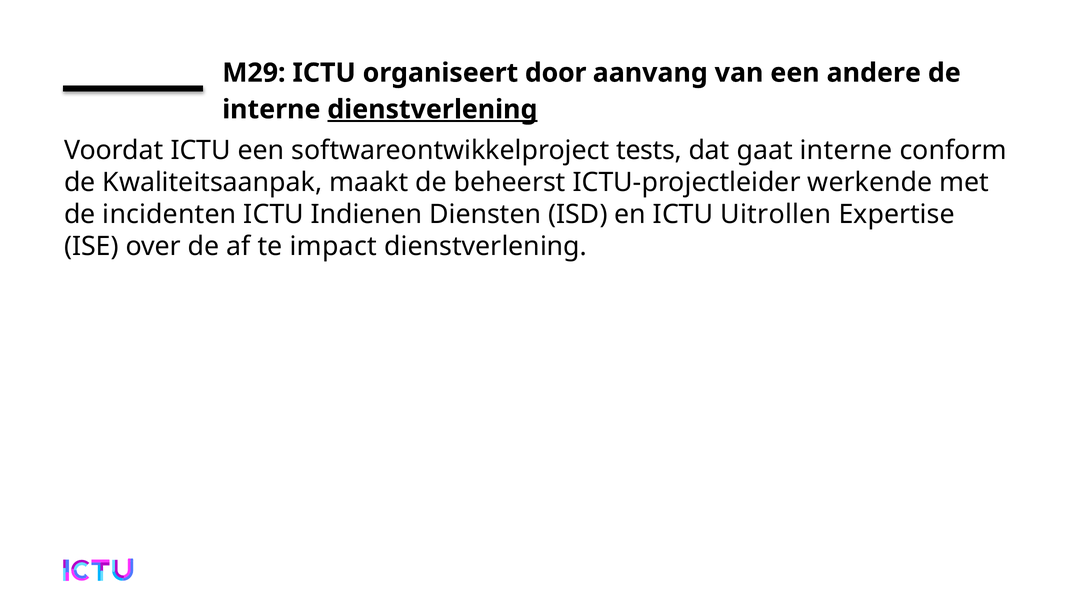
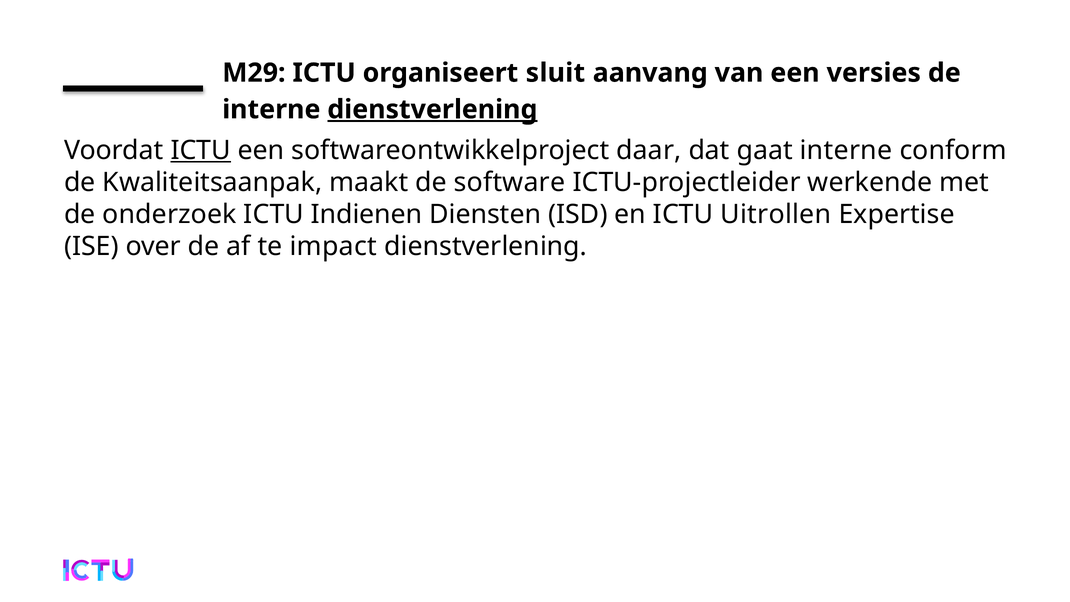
door: door -> sluit
andere: andere -> versies
ICTU at (201, 150) underline: none -> present
tests: tests -> daar
beheerst: beheerst -> software
incidenten: incidenten -> onderzoek
